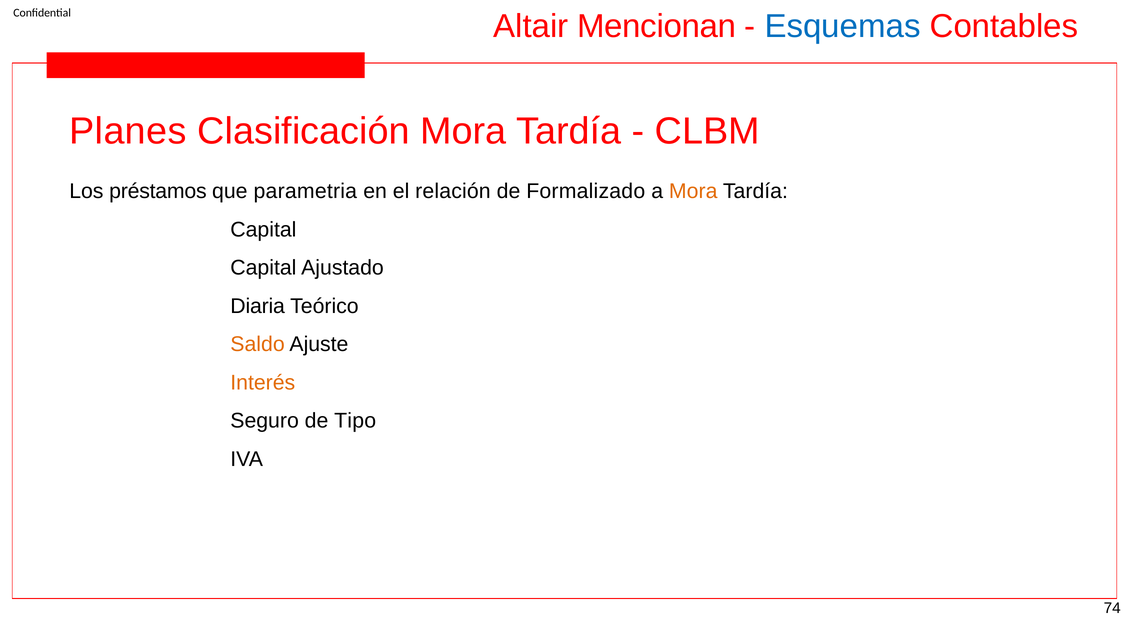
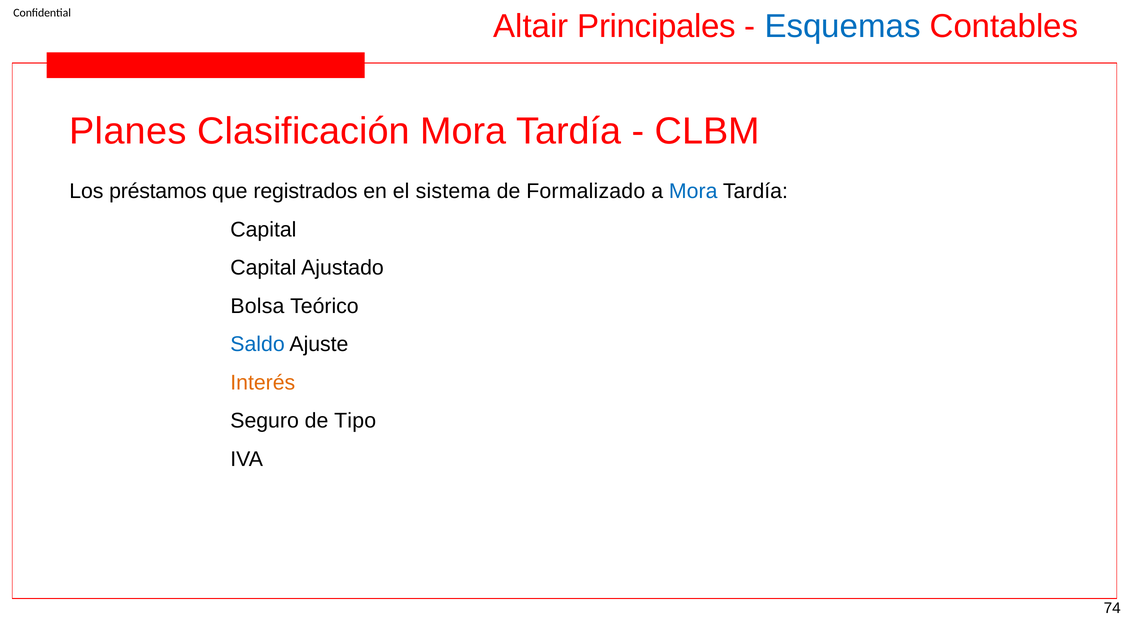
Mencionan: Mencionan -> Principales
parametria: parametria -> registrados
relación: relación -> sistema
Mora at (693, 191) colour: orange -> blue
Diaria: Diaria -> Bolsa
Saldo colour: orange -> blue
